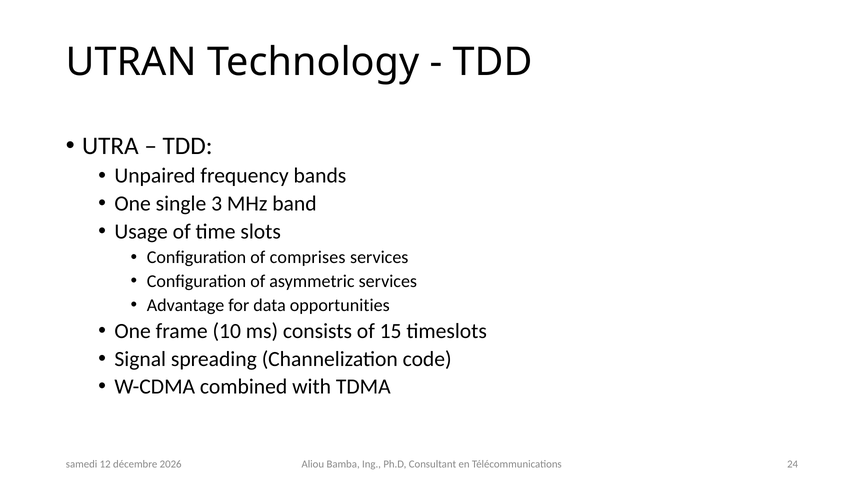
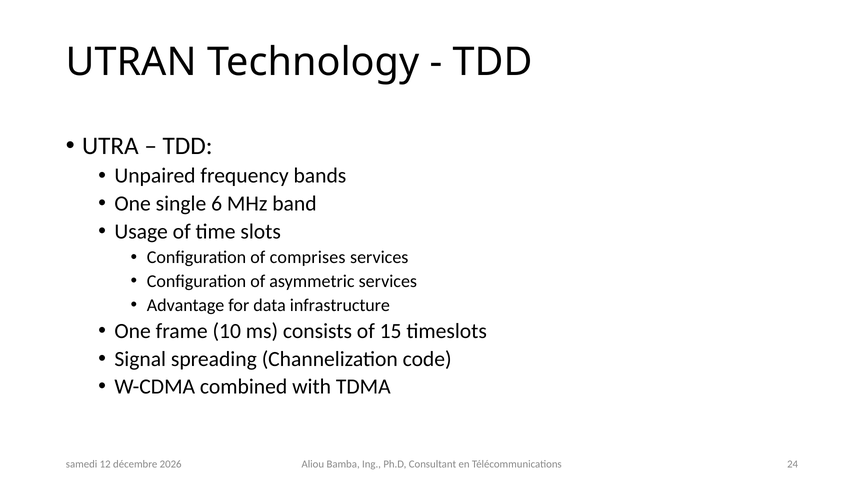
3: 3 -> 6
opportunities: opportunities -> infrastructure
